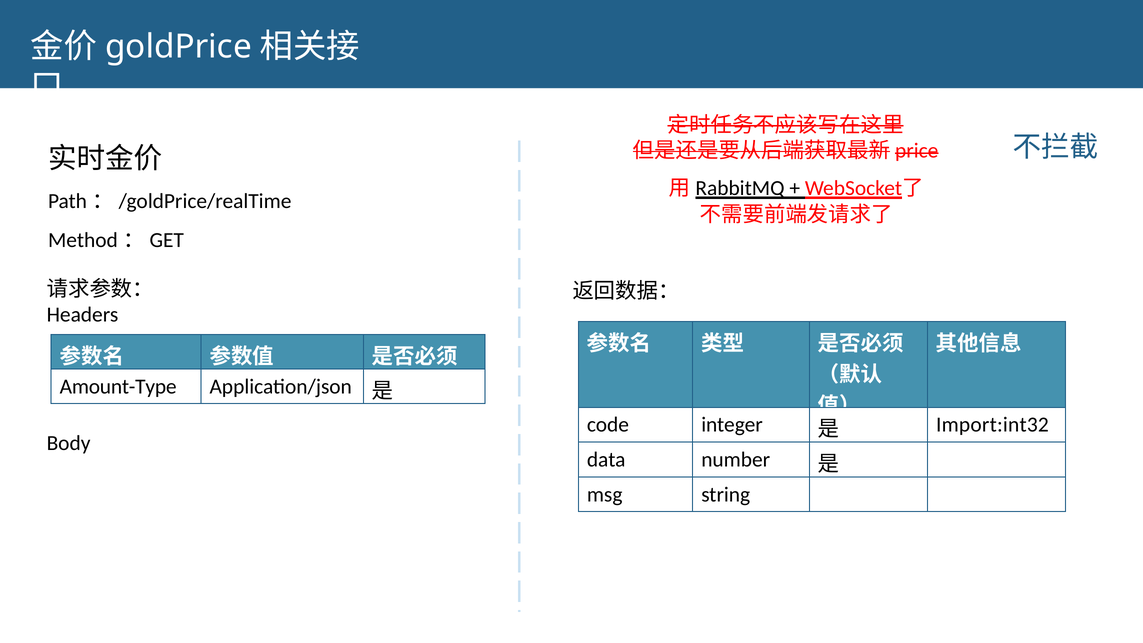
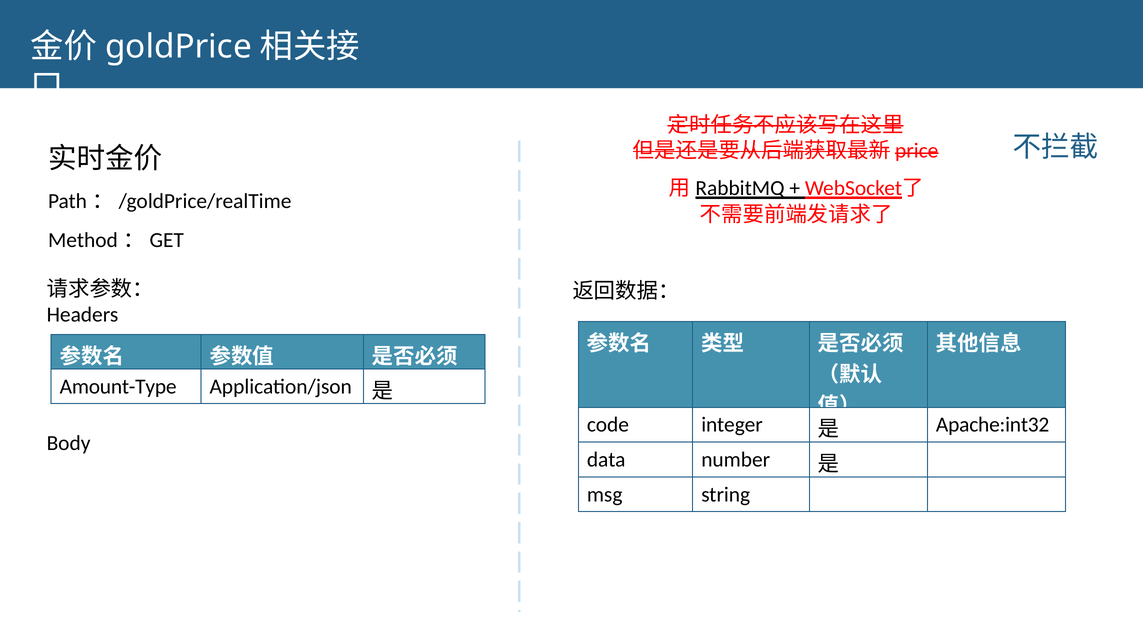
Import:int32: Import:int32 -> Apache:int32
